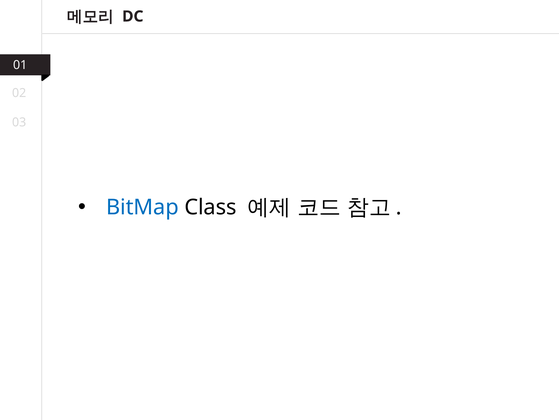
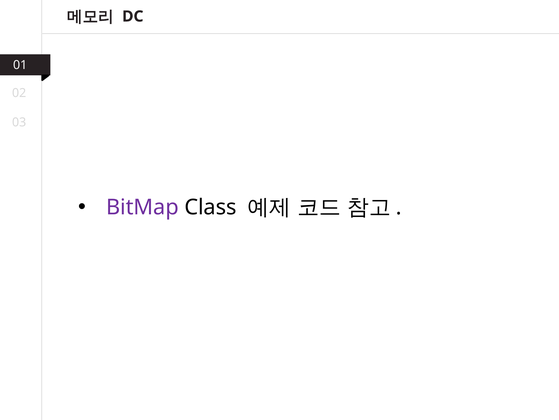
BitMap colour: blue -> purple
